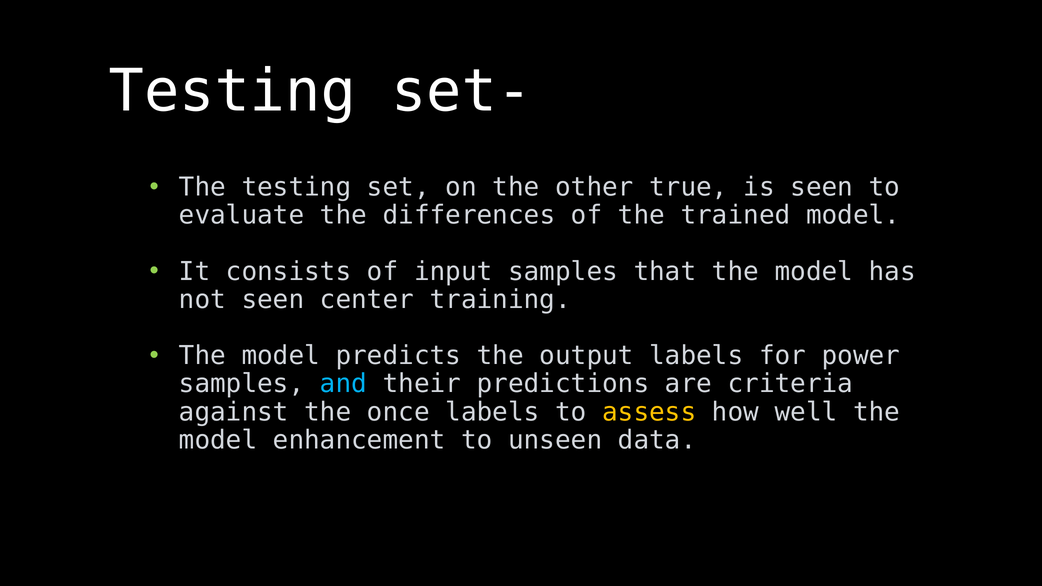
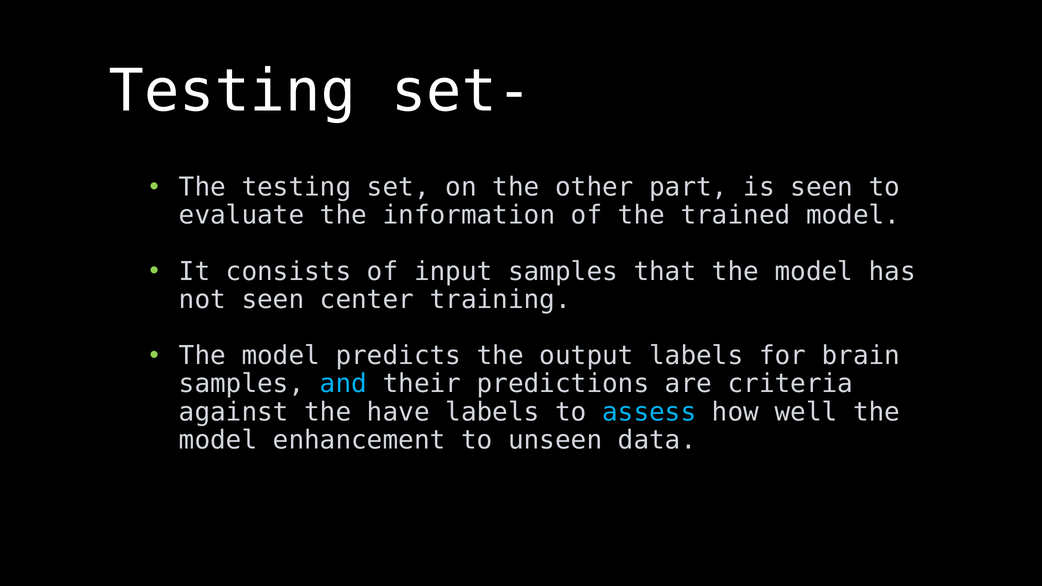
true: true -> part
differences: differences -> information
power: power -> brain
once: once -> have
assess colour: yellow -> light blue
